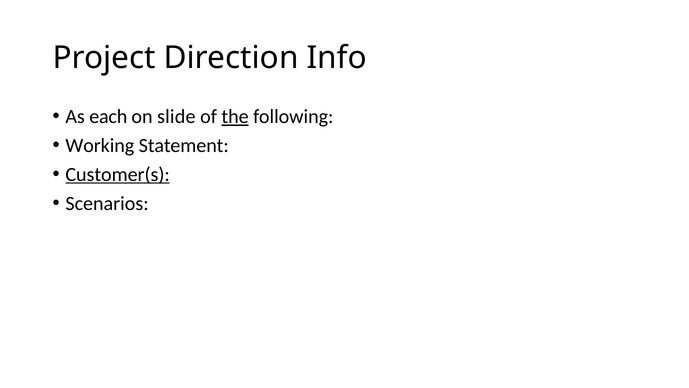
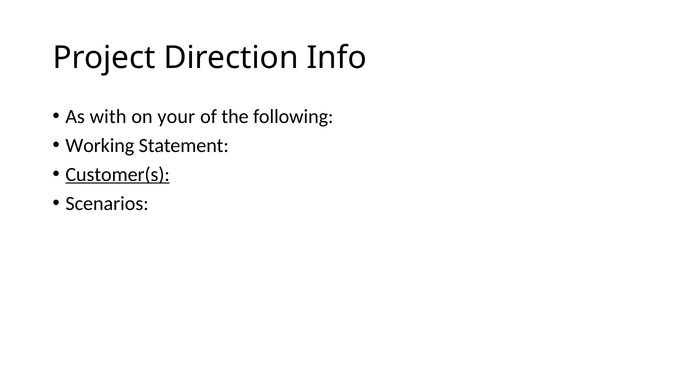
each: each -> with
slide: slide -> your
the underline: present -> none
